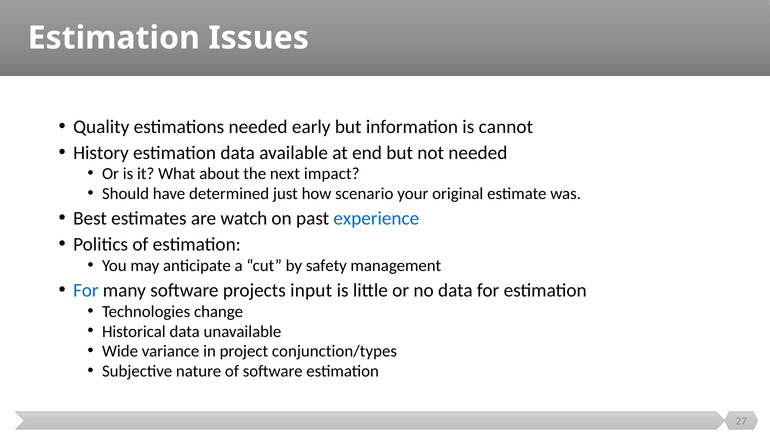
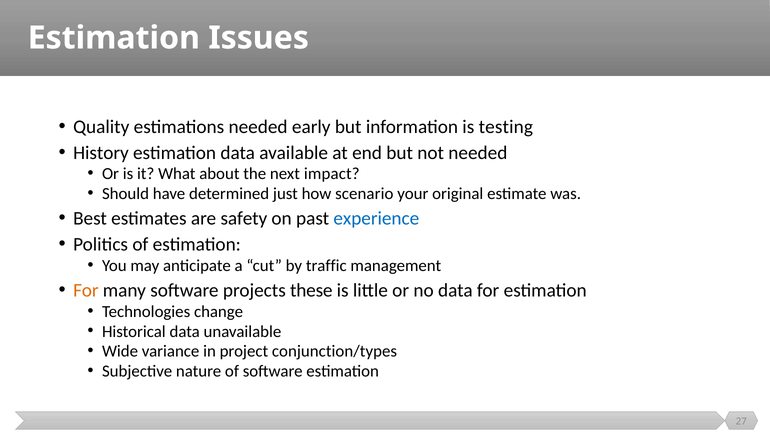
cannot: cannot -> testing
watch: watch -> safety
safety: safety -> traffic
For at (86, 290) colour: blue -> orange
input: input -> these
